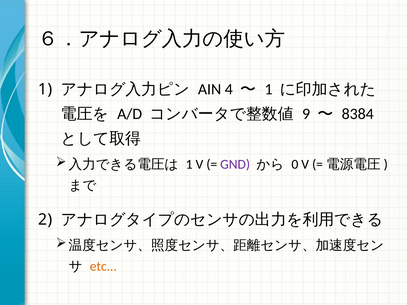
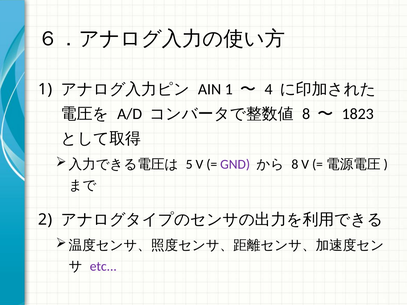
AIN 4: 4 -> 1
1 at (269, 89): 1 -> 4
9 at (306, 114): 9 -> 8
8384: 8384 -> 1823
1 at (189, 165): 1 -> 5
0 at (295, 165): 0 -> 8
etc colour: orange -> purple
